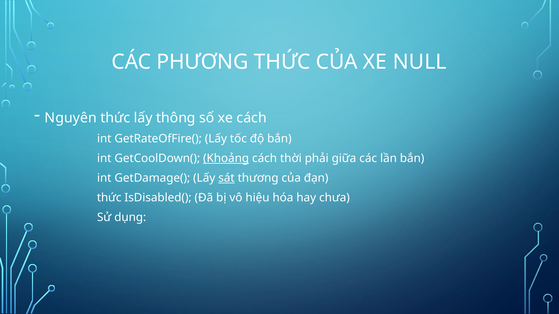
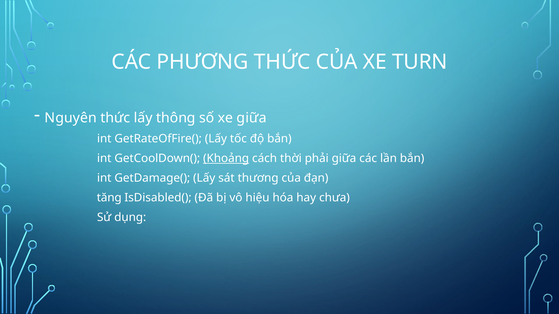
NULL: NULL -> TURN
xe cách: cách -> giữa
sát underline: present -> none
thức at (109, 198): thức -> tăng
